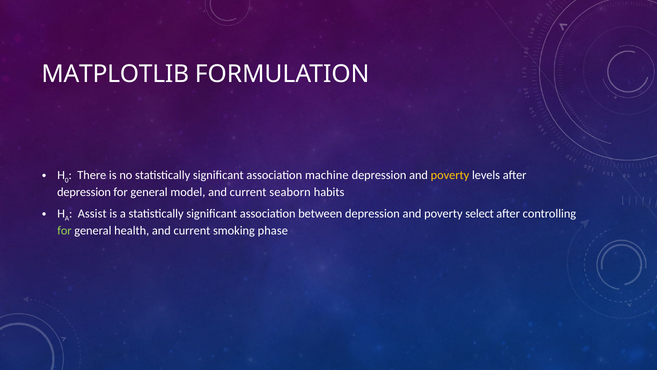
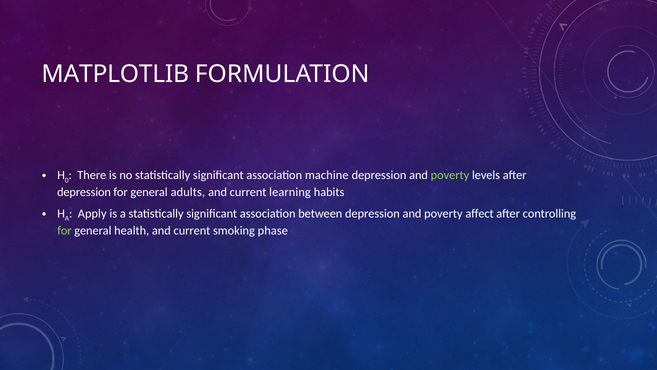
poverty at (450, 175) colour: yellow -> light green
model: model -> adults
seaborn: seaborn -> learning
Assist: Assist -> Apply
select: select -> affect
